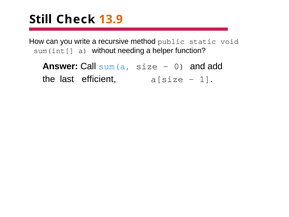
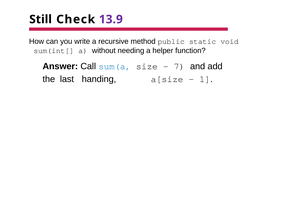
13.9 colour: orange -> purple
0: 0 -> 7
efficient: efficient -> handing
